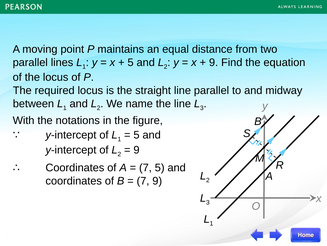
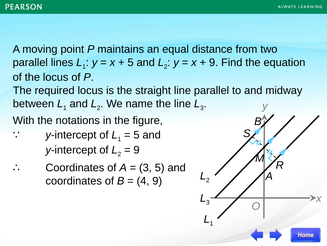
7 at (145, 167): 7 -> 3
7 at (143, 180): 7 -> 4
